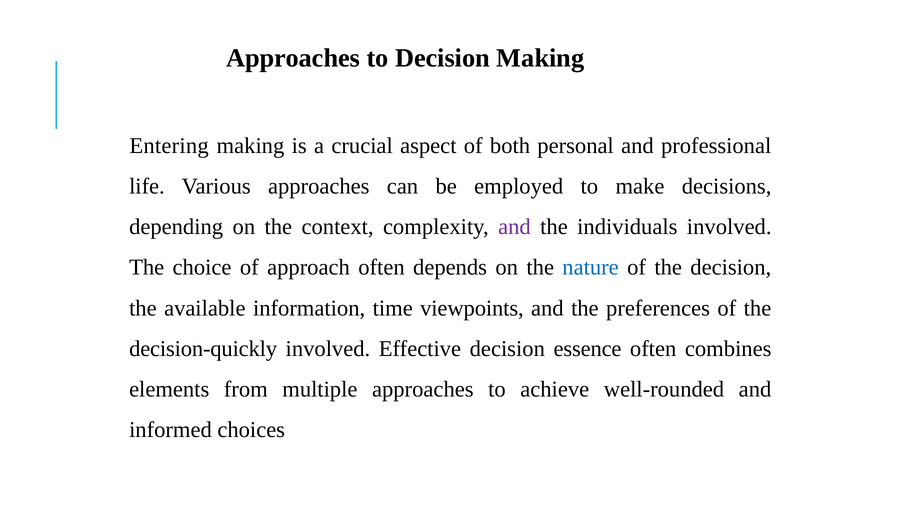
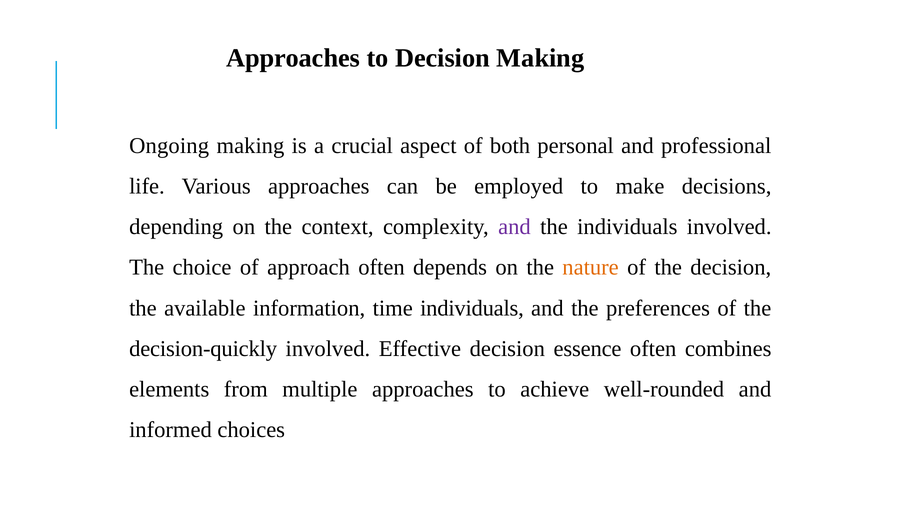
Entering: Entering -> Ongoing
nature colour: blue -> orange
time viewpoints: viewpoints -> individuals
